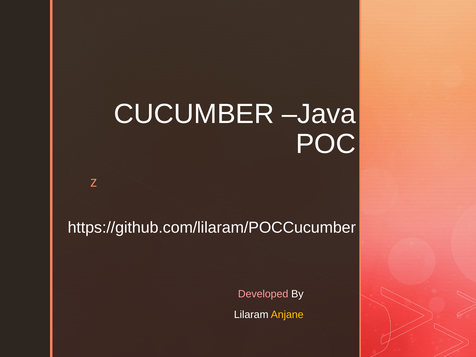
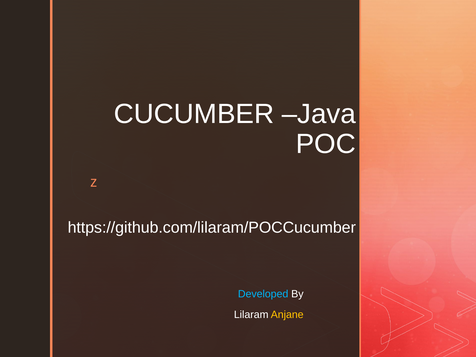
Developed colour: pink -> light blue
